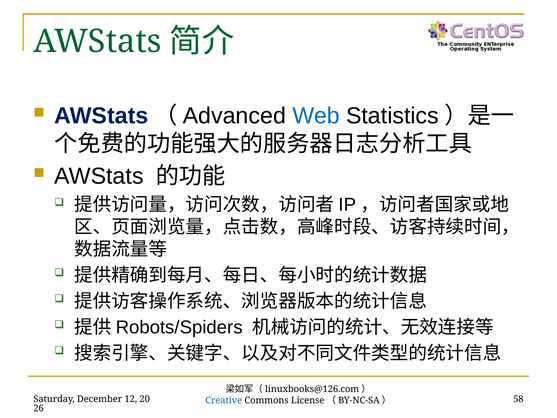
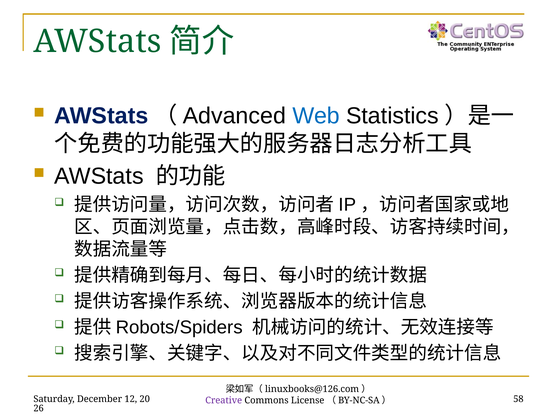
Creative colour: blue -> purple
